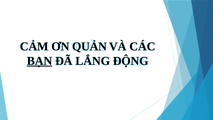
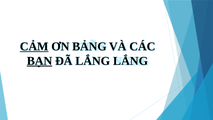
CẢM underline: none -> present
QUẢN: QUẢN -> BẢNG
LẮNG ĐỘNG: ĐỘNG -> LẮNG
